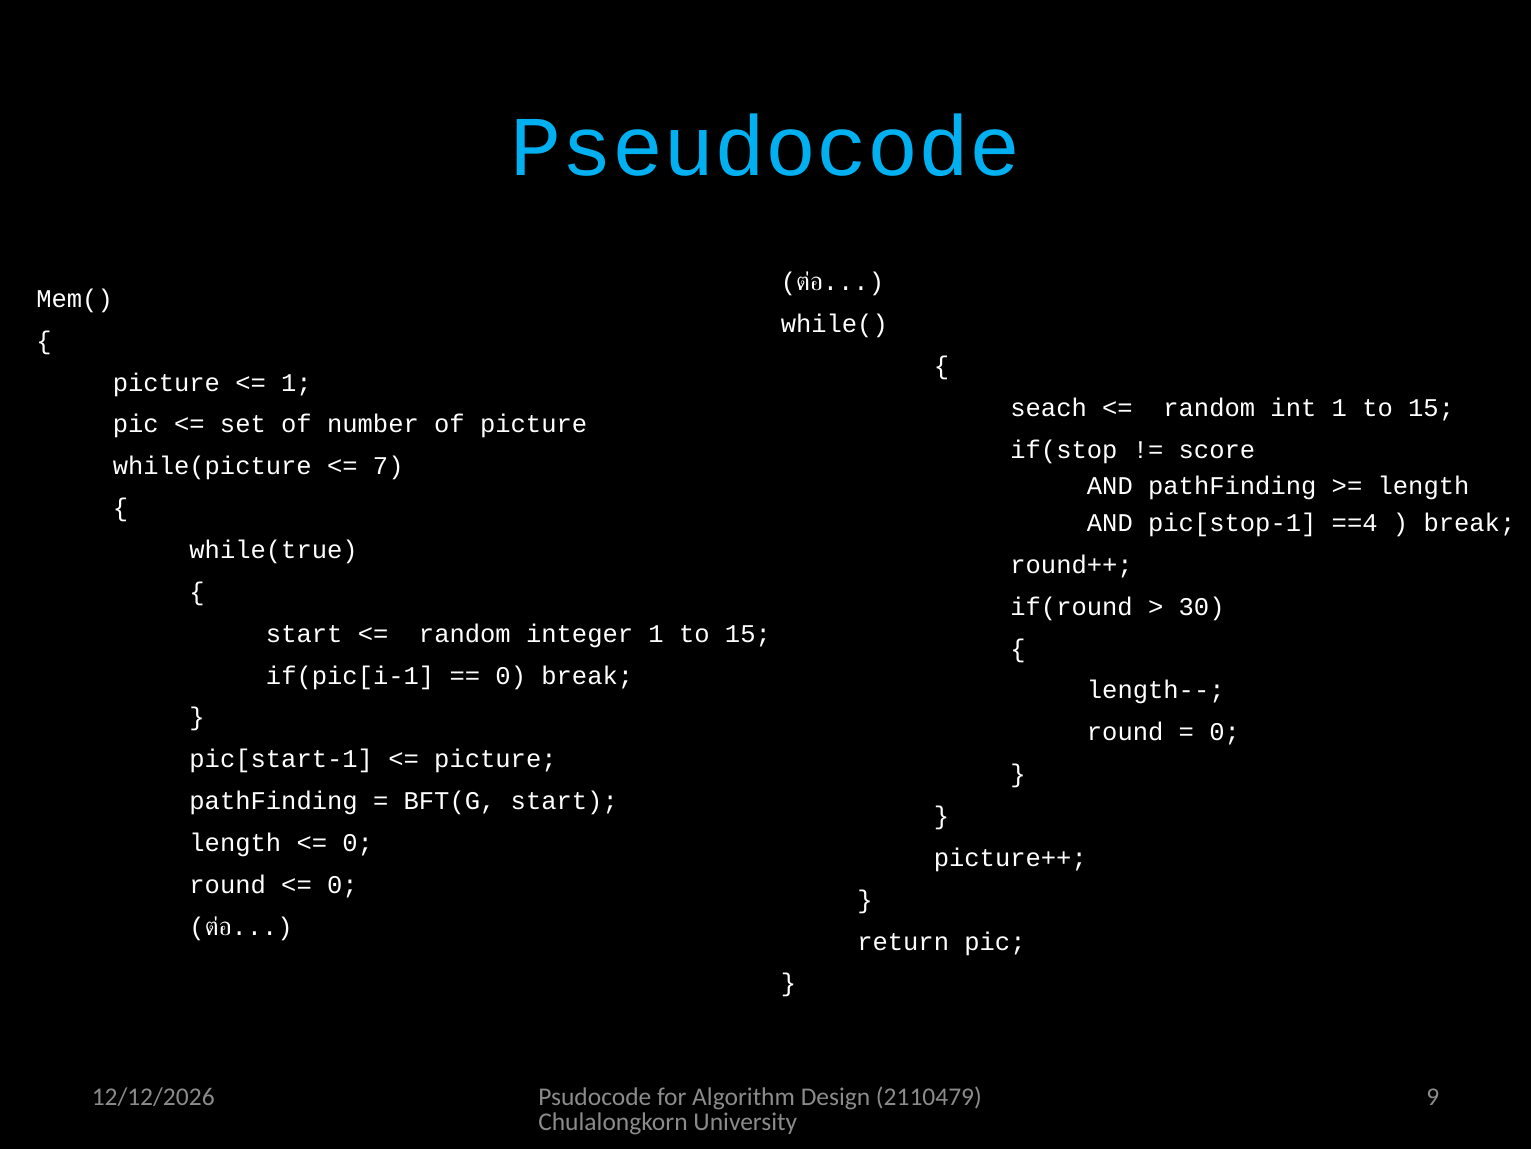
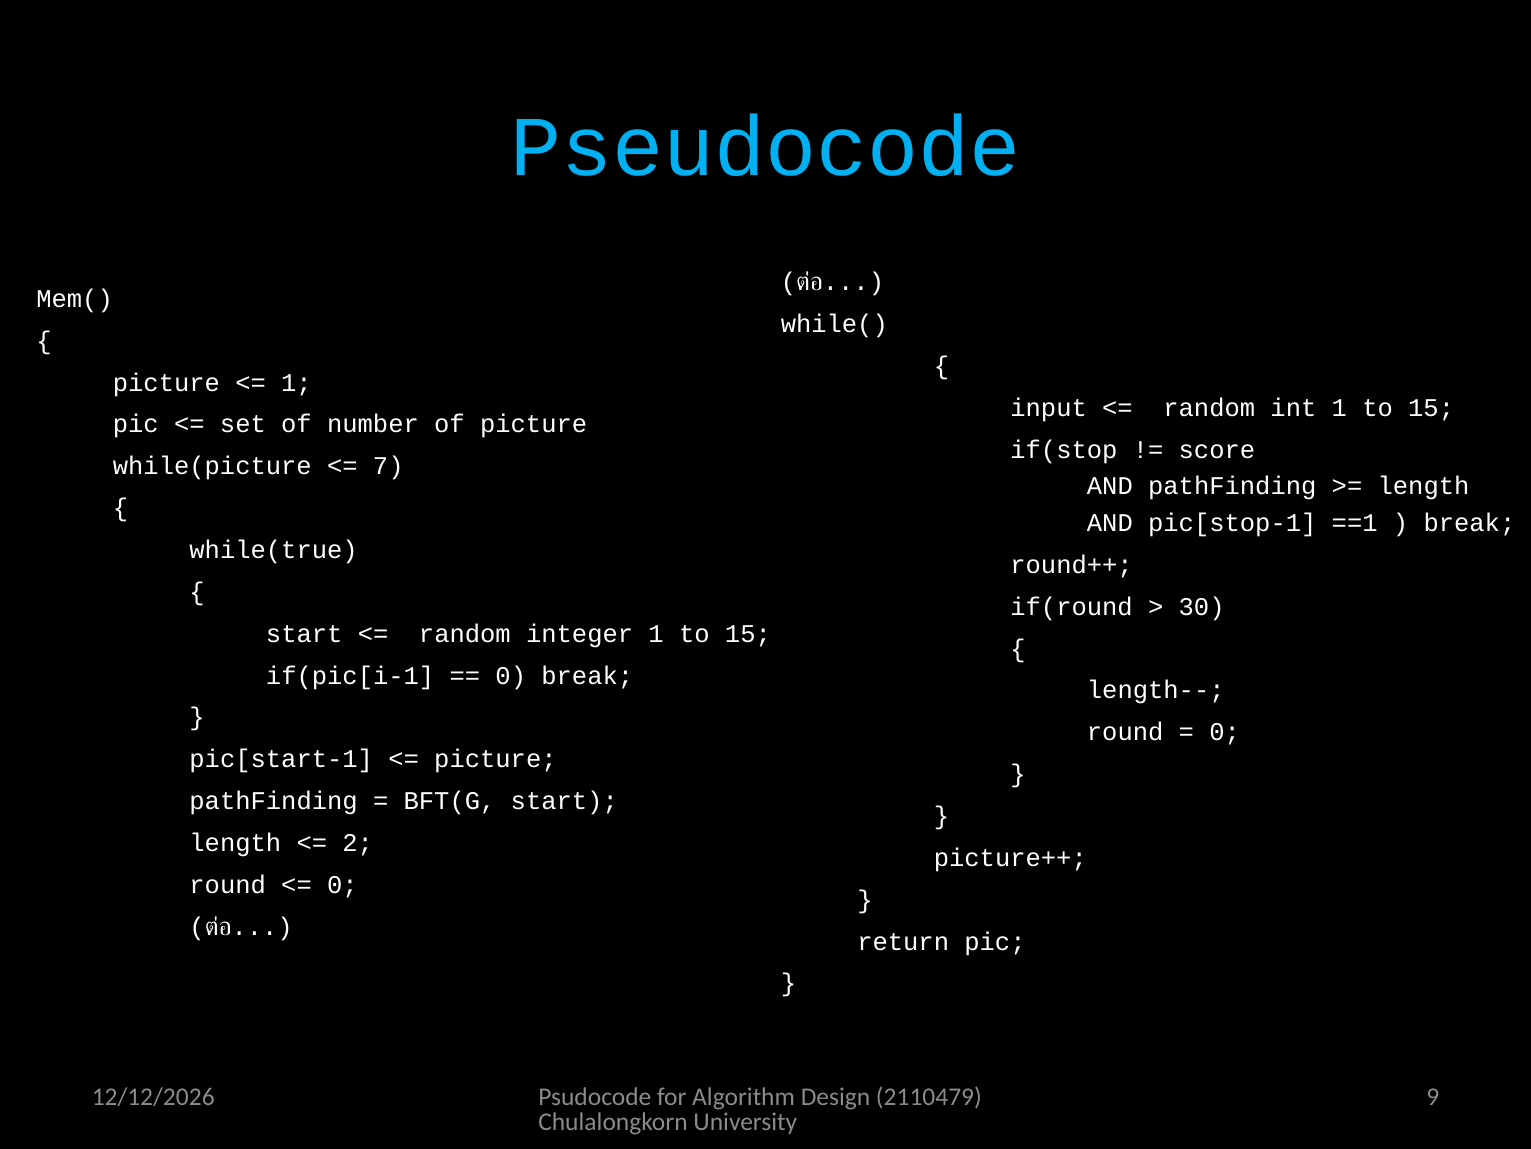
seach: seach -> input
==4: ==4 -> ==1
0 at (358, 843): 0 -> 2
